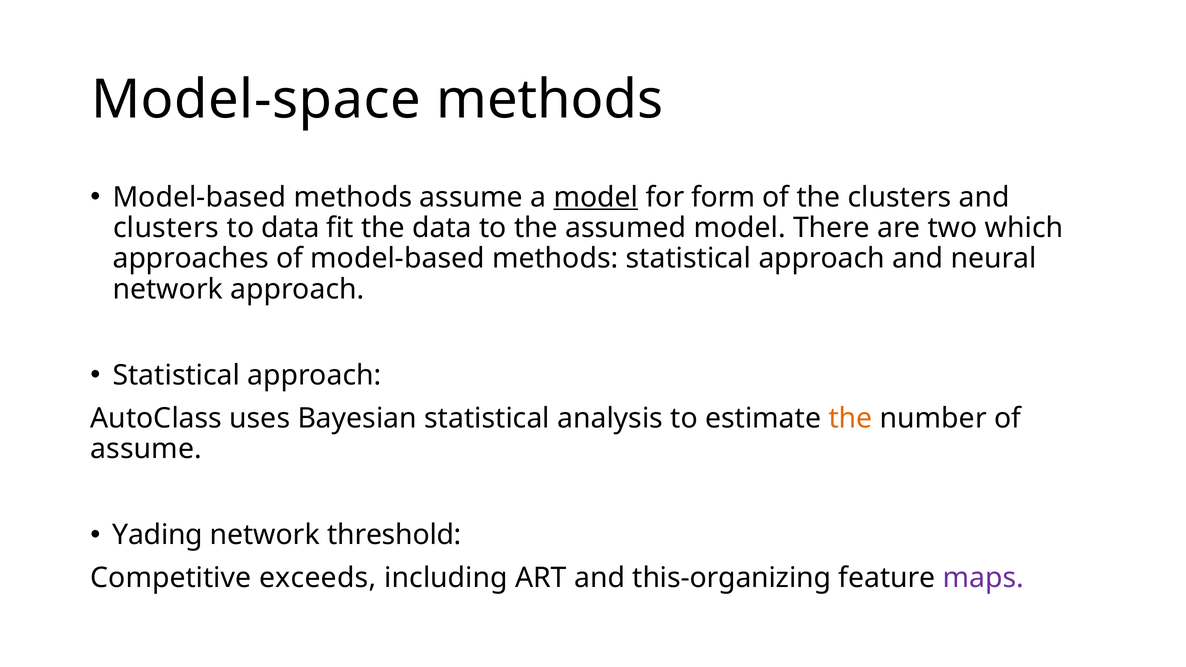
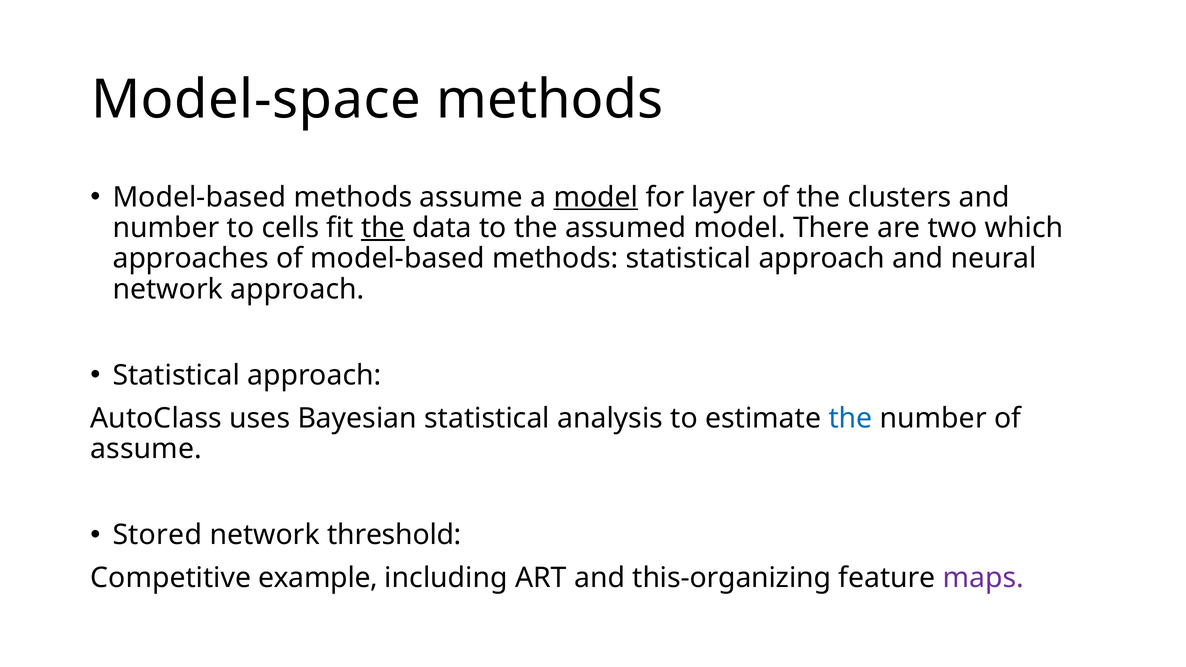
form: form -> layer
clusters at (166, 228): clusters -> number
to data: data -> cells
the at (383, 228) underline: none -> present
the at (850, 418) colour: orange -> blue
Yading: Yading -> Stored
exceeds: exceeds -> example
